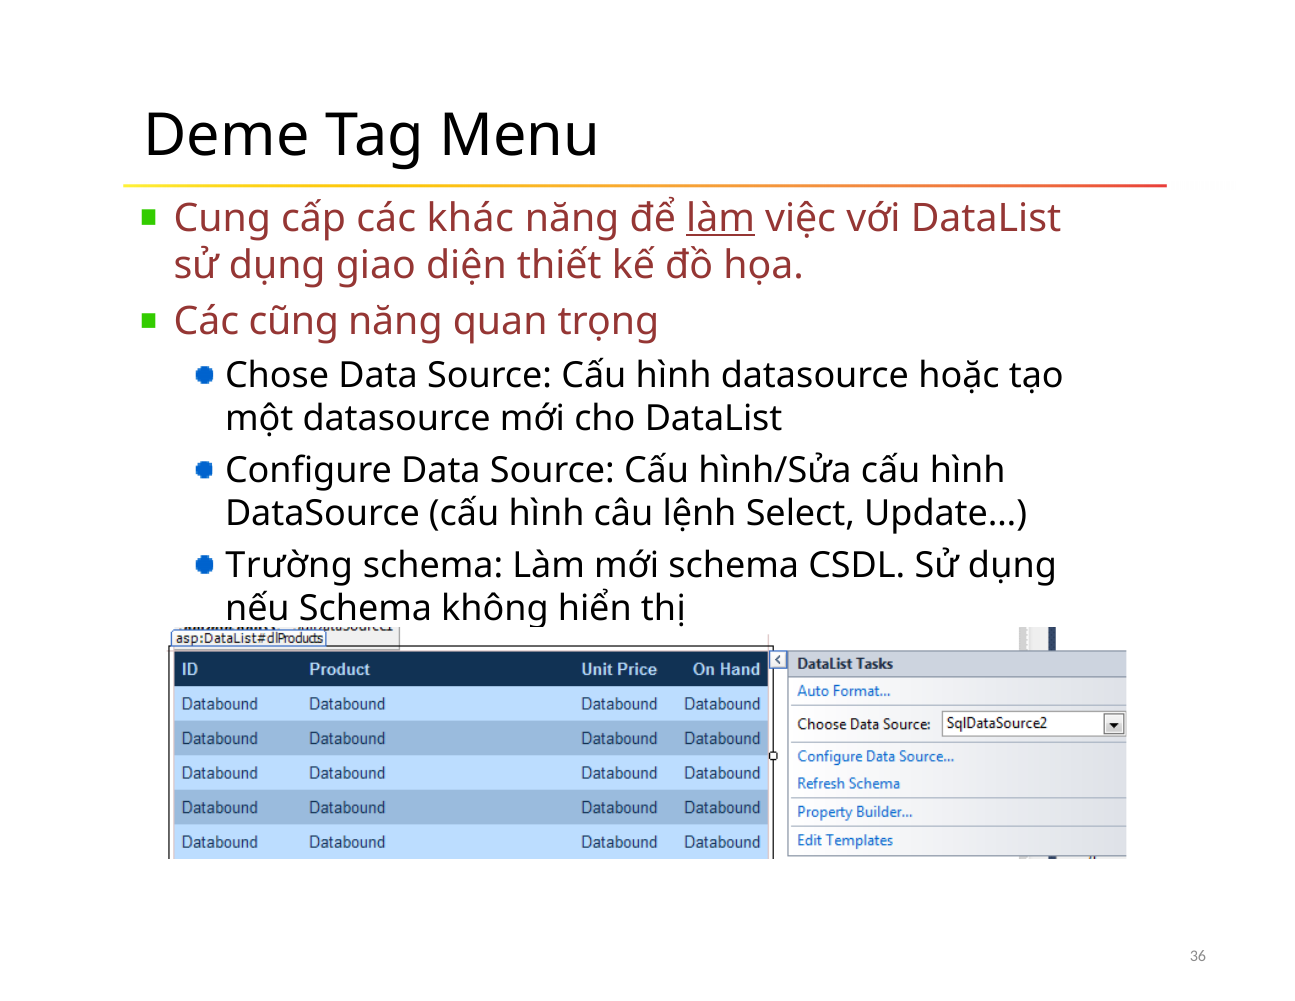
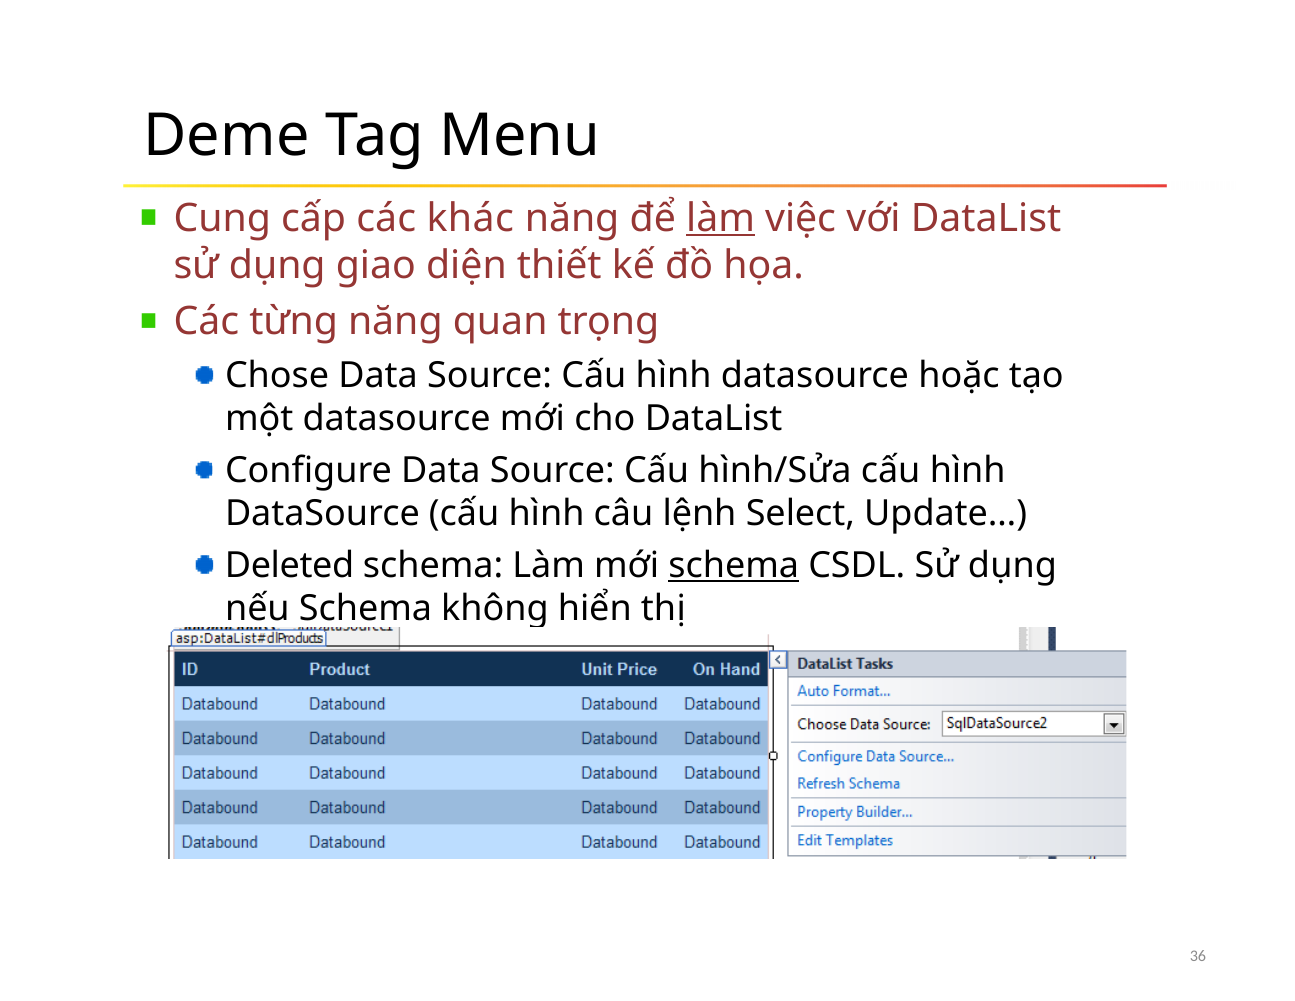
cũng: cũng -> từng
Trường: Trường -> Deleted
schema at (734, 565) underline: none -> present
